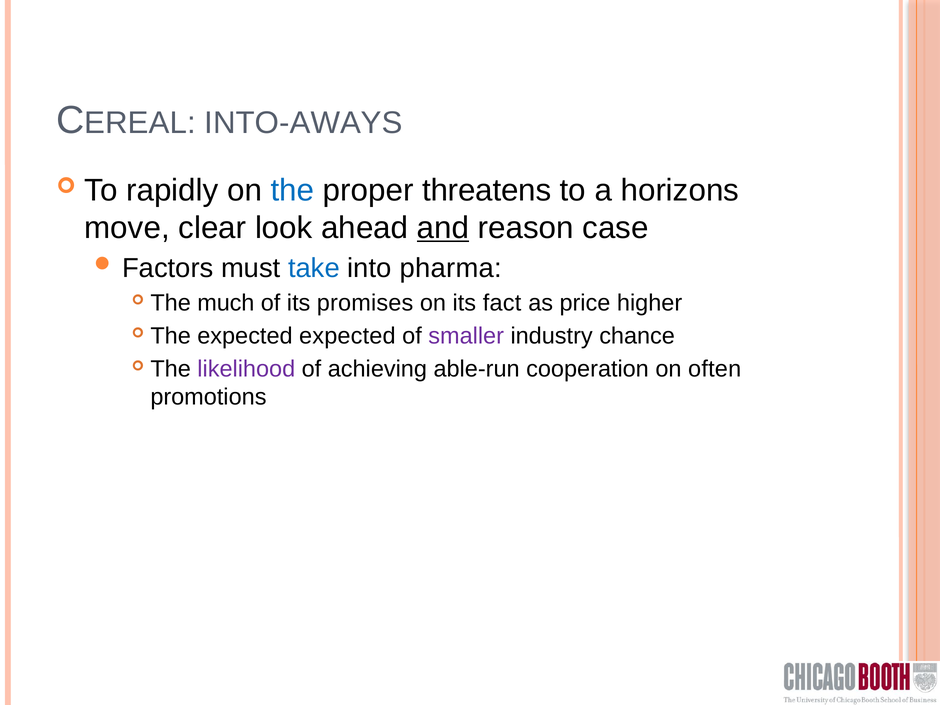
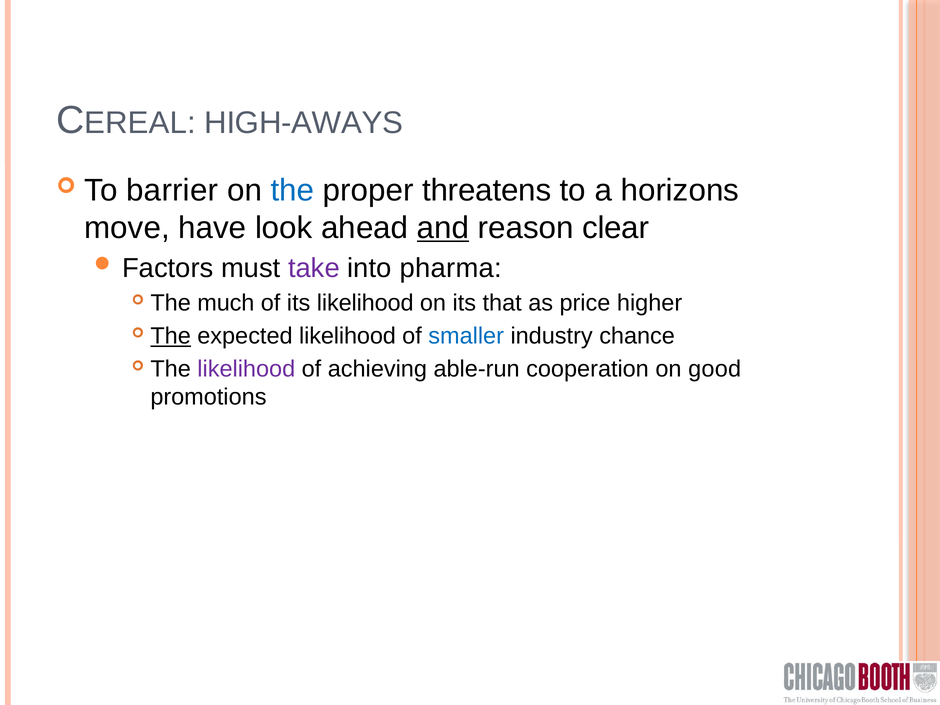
INTO-AWAYS: INTO-AWAYS -> HIGH-AWAYS
rapidly: rapidly -> barrier
clear: clear -> have
case: case -> clear
take colour: blue -> purple
its promises: promises -> likelihood
fact: fact -> that
The at (171, 336) underline: none -> present
expected expected: expected -> likelihood
smaller colour: purple -> blue
often: often -> good
